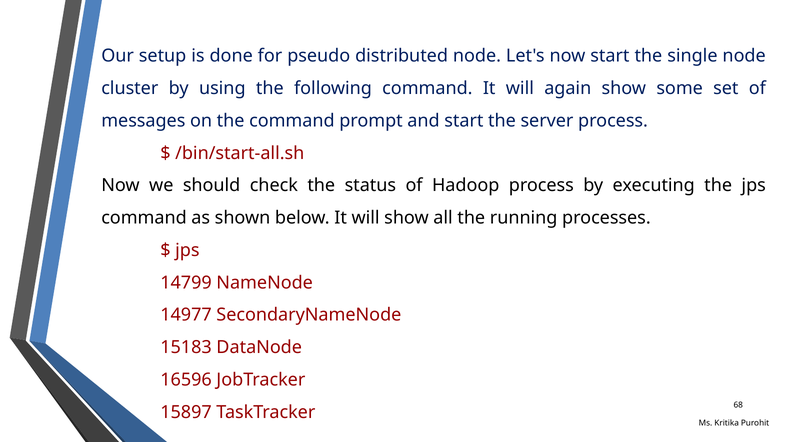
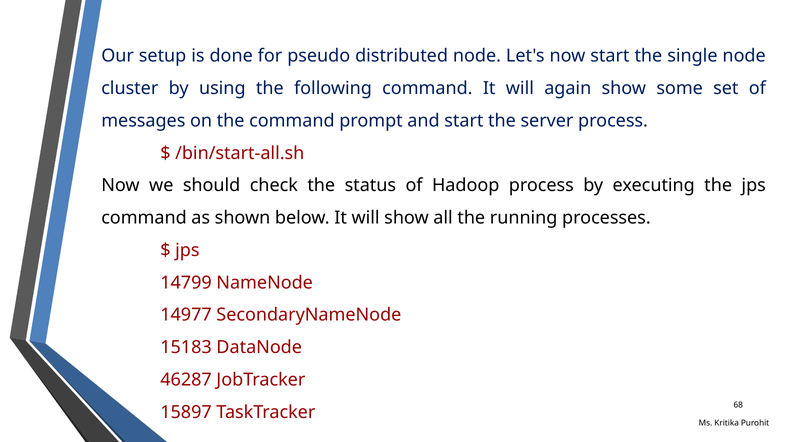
16596: 16596 -> 46287
